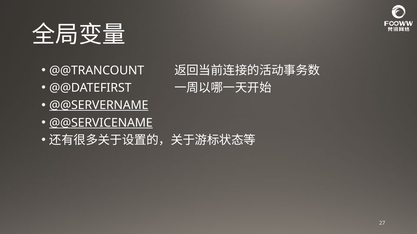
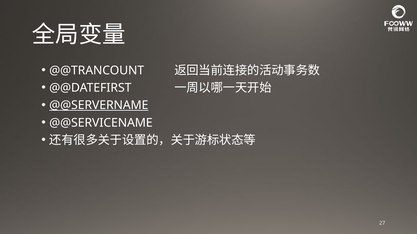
@@SERVICENAME underline: present -> none
